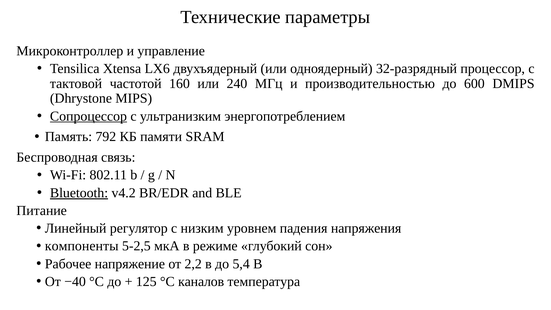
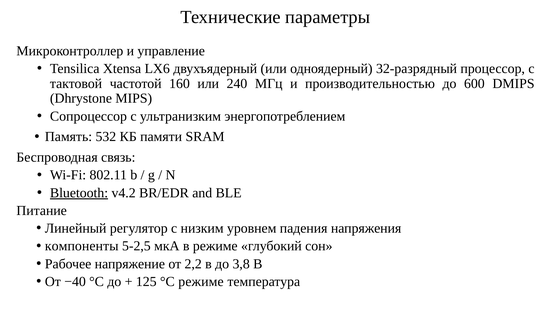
Сопроцессор underline: present -> none
792: 792 -> 532
5,4: 5,4 -> 3,8
°C каналов: каналов -> режиме
